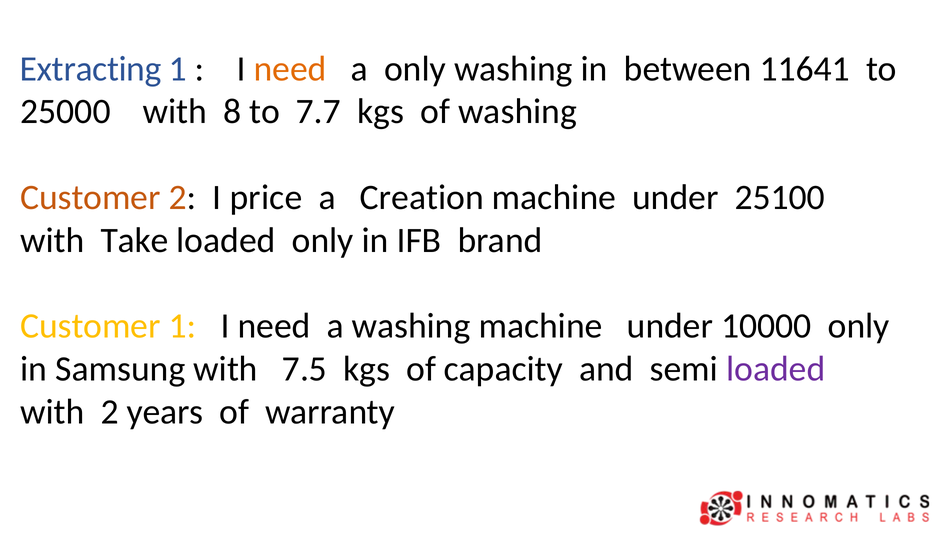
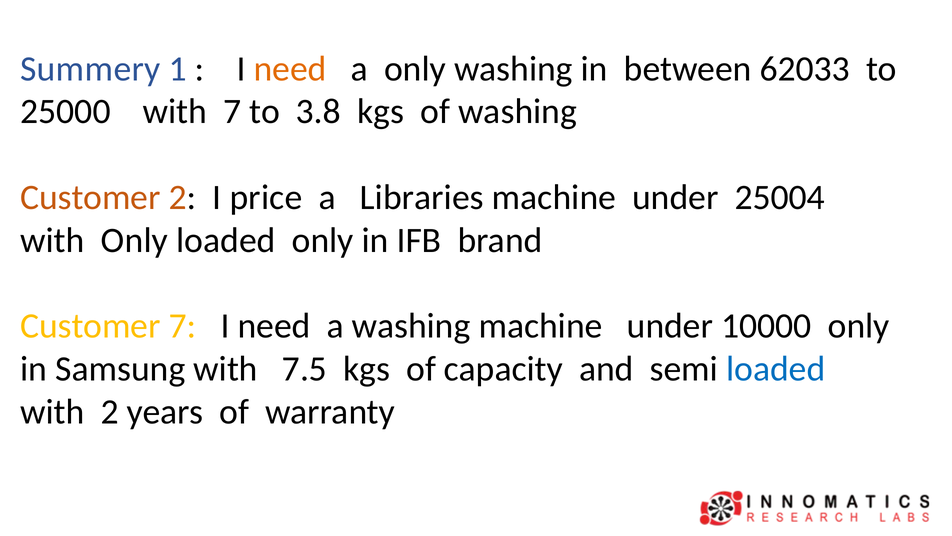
Extracting: Extracting -> Summery
11641: 11641 -> 62033
with 8: 8 -> 7
7.7: 7.7 -> 3.8
Creation: Creation -> Libraries
25100: 25100 -> 25004
with Take: Take -> Only
Customer 1: 1 -> 7
loaded at (776, 369) colour: purple -> blue
